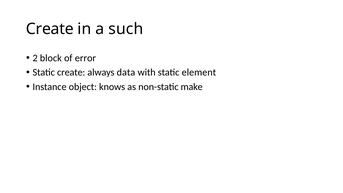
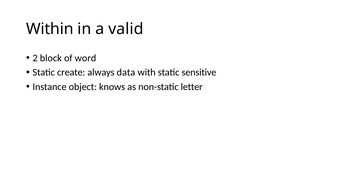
Create at (50, 29): Create -> Within
such: such -> valid
error: error -> word
element: element -> sensitive
make: make -> letter
